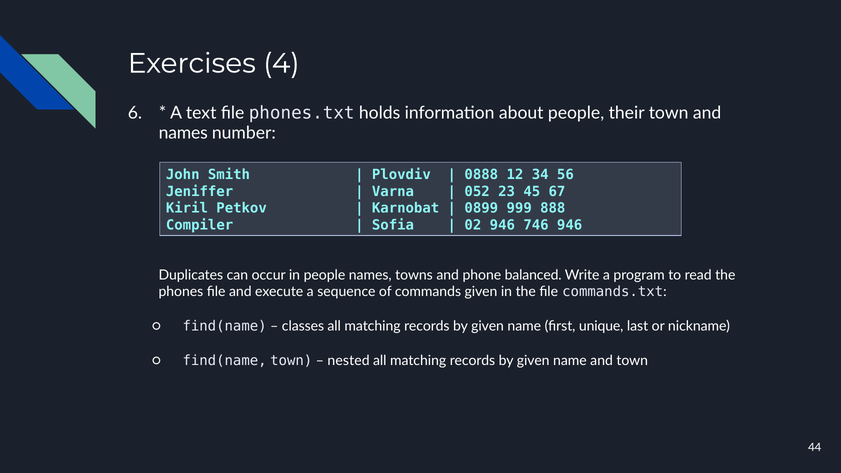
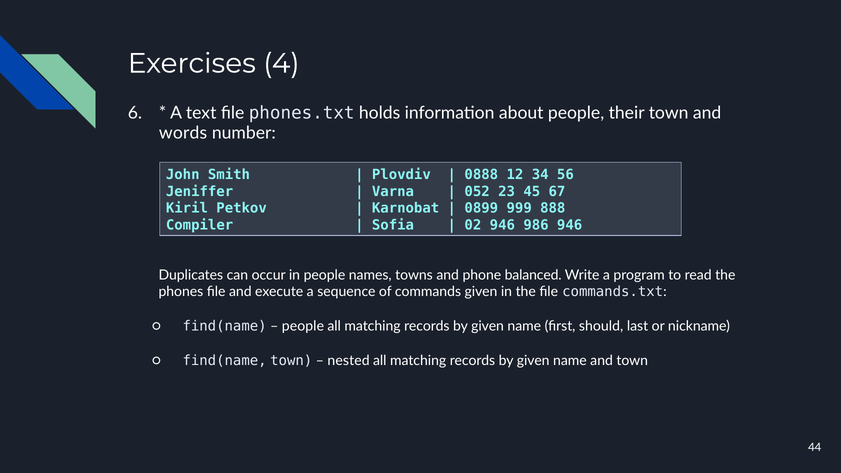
names at (183, 133): names -> words
746: 746 -> 986
classes at (303, 326): classes -> people
unique: unique -> should
